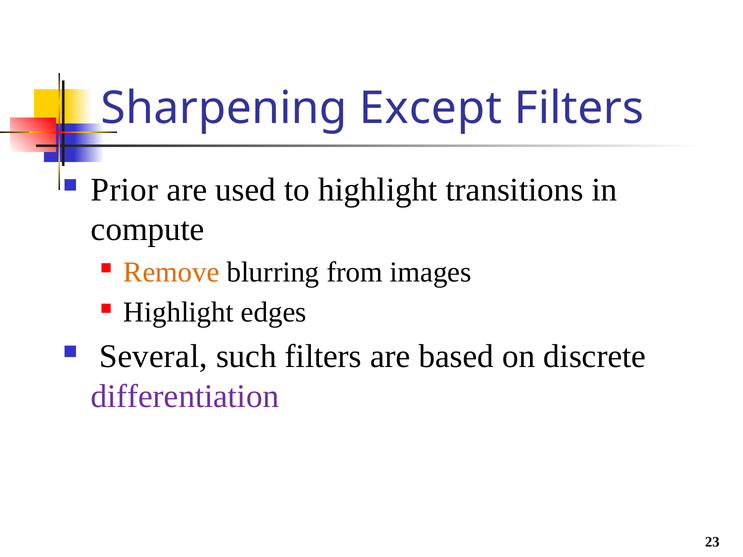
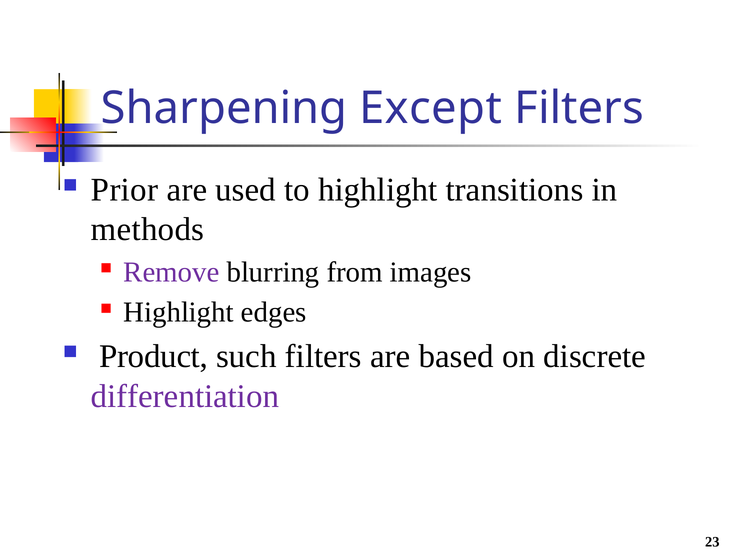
compute: compute -> methods
Remove colour: orange -> purple
Several: Several -> Product
